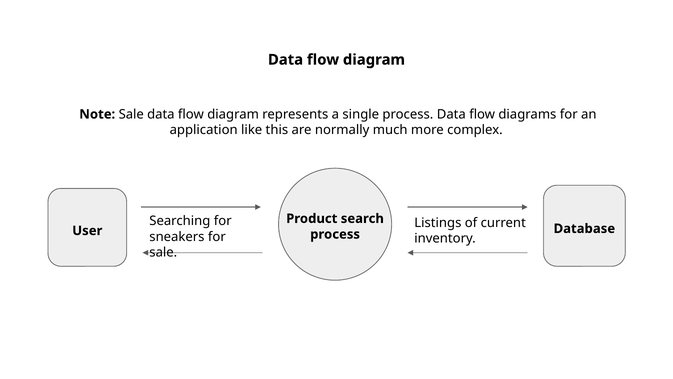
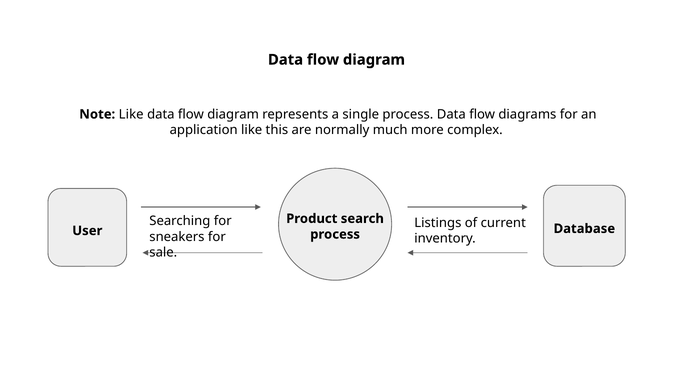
Note Sale: Sale -> Like
